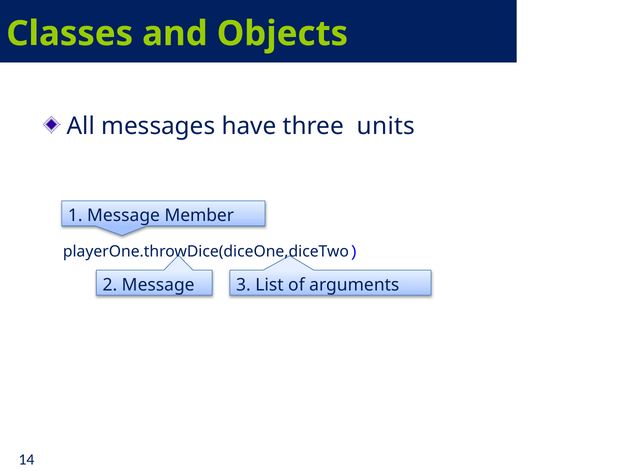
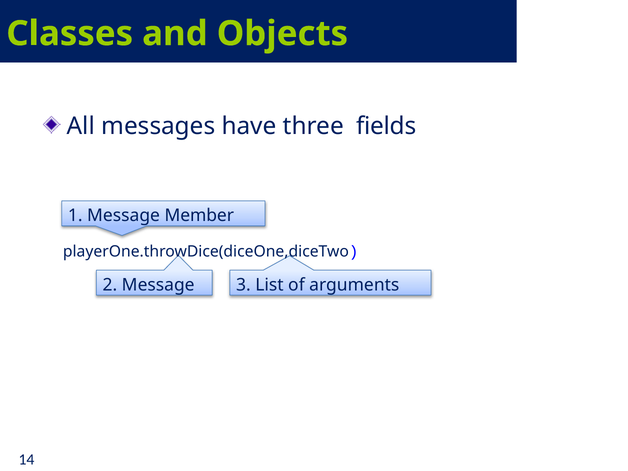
units: units -> fields
